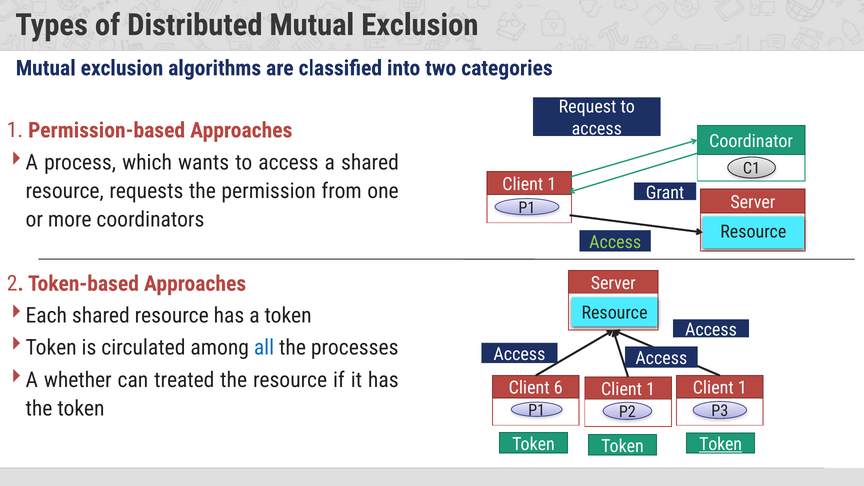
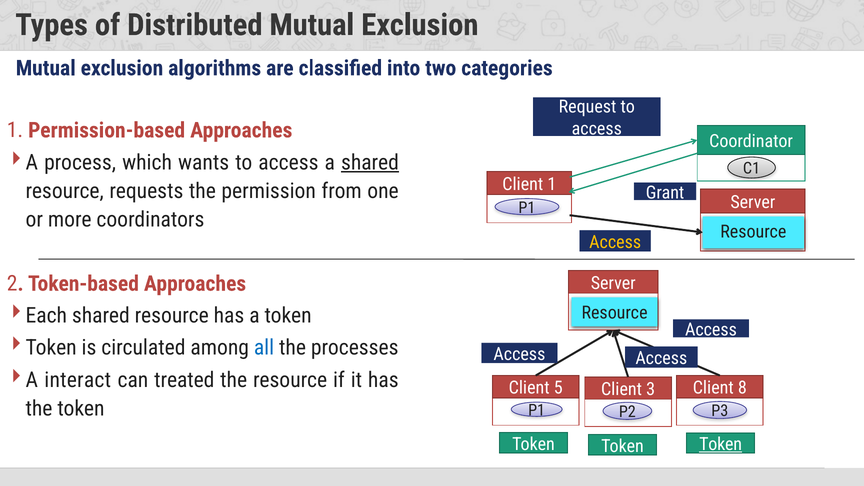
shared at (370, 162) underline: none -> present
Access at (615, 242) colour: light green -> yellow
whether: whether -> interact
6: 6 -> 5
1 at (742, 388): 1 -> 8
1 at (651, 389): 1 -> 3
